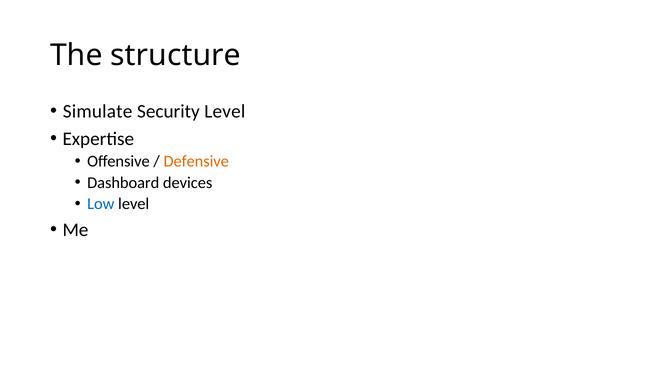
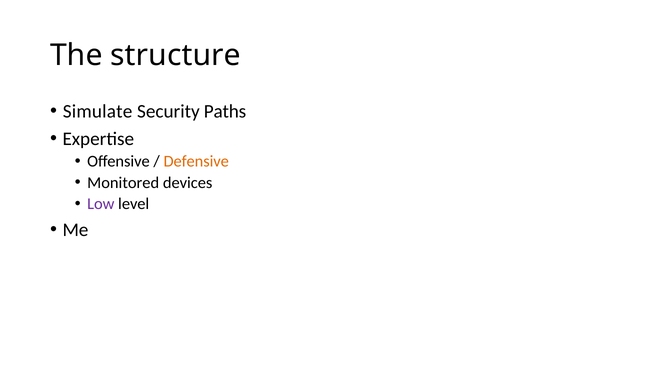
Security Level: Level -> Paths
Dashboard: Dashboard -> Monitored
Low colour: blue -> purple
